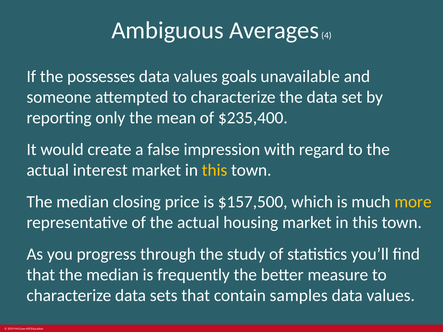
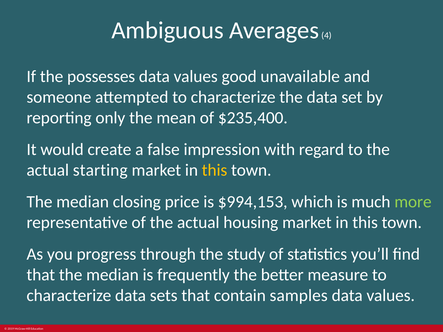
goals: goals -> good
interest: interest -> starting
$157,500: $157,500 -> $994,153
more colour: yellow -> light green
